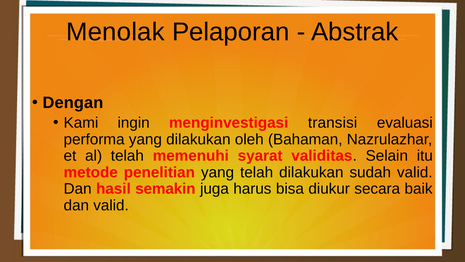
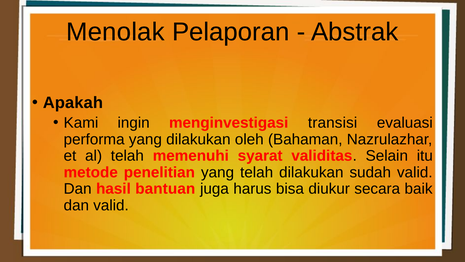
Dengan: Dengan -> Apakah
semakin: semakin -> bantuan
